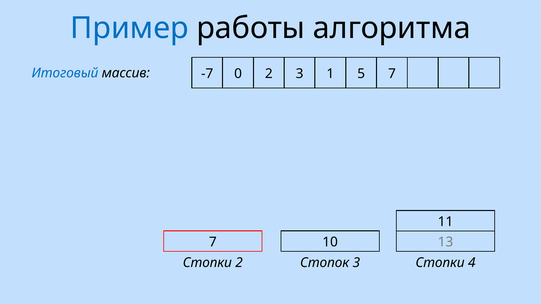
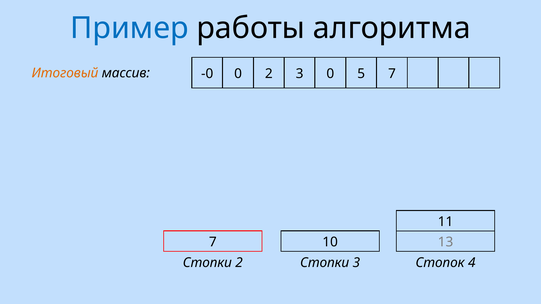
Итоговый colour: blue -> orange
-7: -7 -> -0
3 1: 1 -> 0
Стопок at (325, 263): Стопок -> Стопки
Стопки at (440, 263): Стопки -> Стопок
